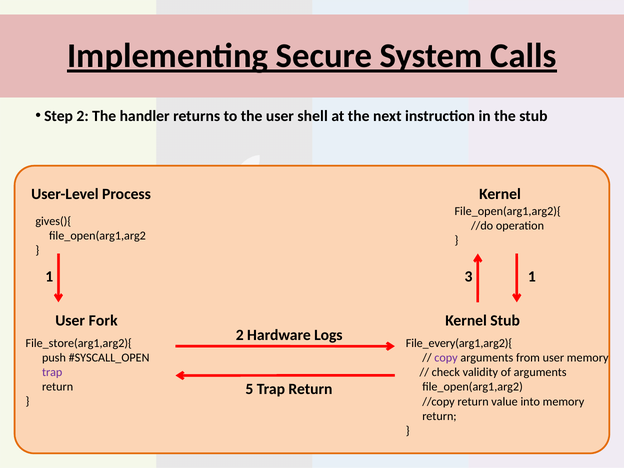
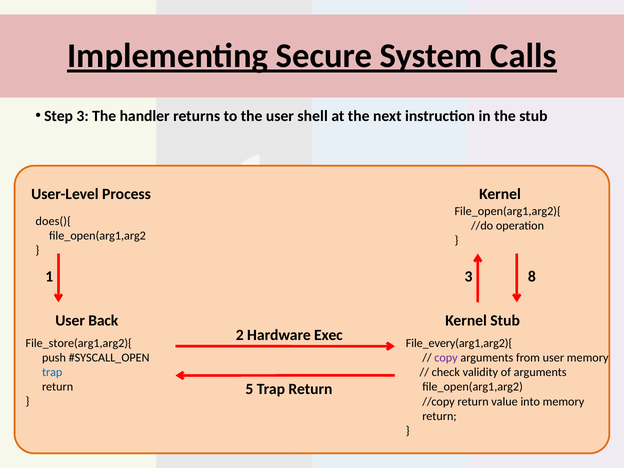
Step 2: 2 -> 3
gives(){: gives(){ -> does(){
3 1: 1 -> 8
Fork: Fork -> Back
Logs: Logs -> Exec
trap at (52, 372) colour: purple -> blue
